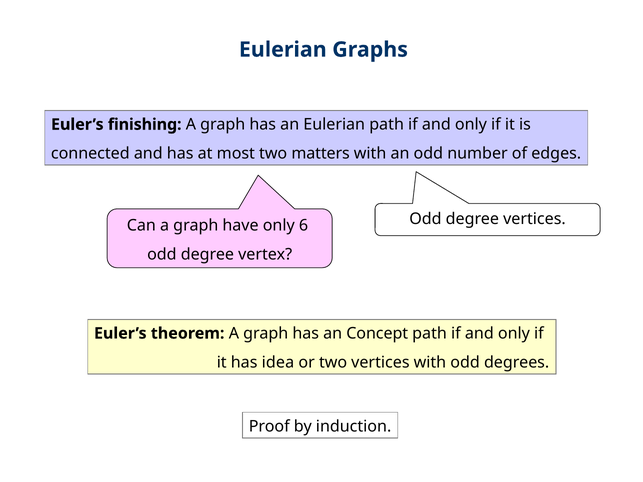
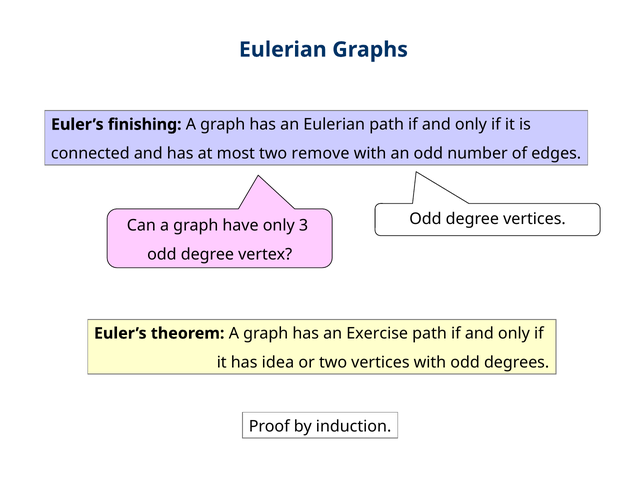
matters: matters -> remove
6: 6 -> 3
Concept: Concept -> Exercise
